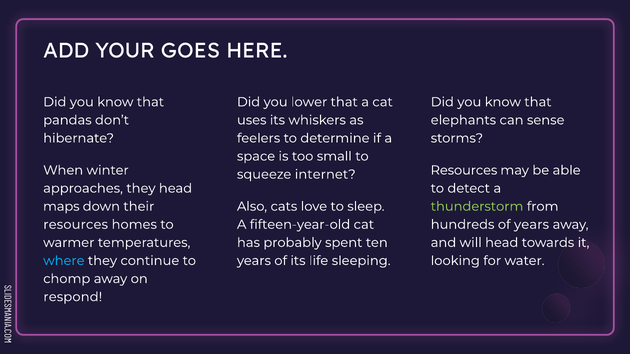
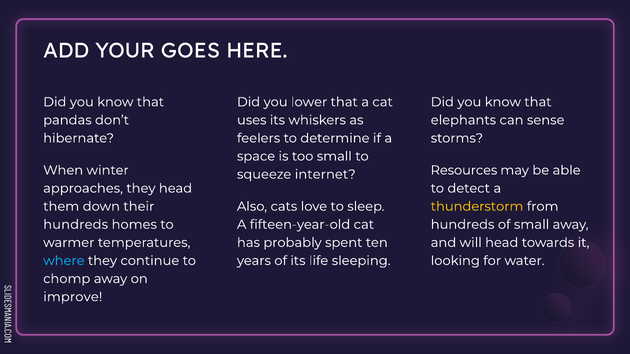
maps: maps -> them
thunderstorm colour: light green -> yellow
resources at (76, 225): resources -> hundreds
of years: years -> small
respond: respond -> improve
